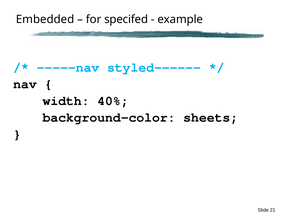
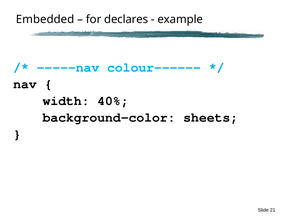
specifed: specifed -> declares
styled------: styled------ -> colour------
